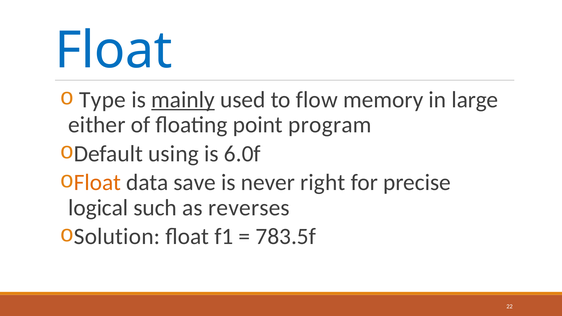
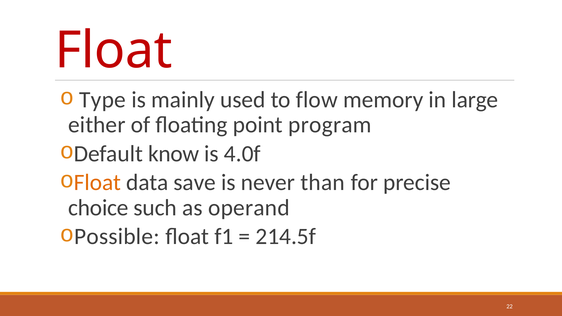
Float at (114, 50) colour: blue -> red
mainly underline: present -> none
using: using -> know
6.0f: 6.0f -> 4.0f
right: right -> than
logical: logical -> choice
reverses: reverses -> operand
Solution: Solution -> Possible
783.5f: 783.5f -> 214.5f
